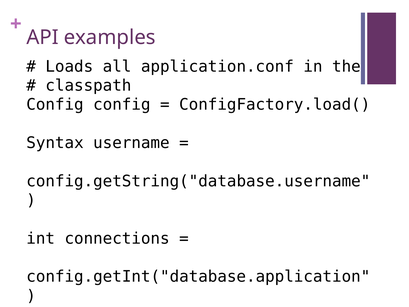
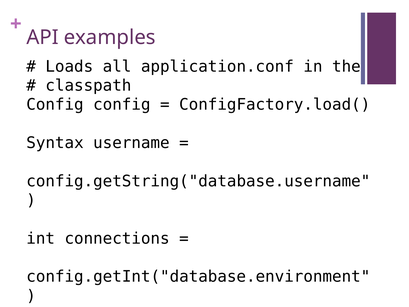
config.getInt("database.application: config.getInt("database.application -> config.getInt("database.environment
